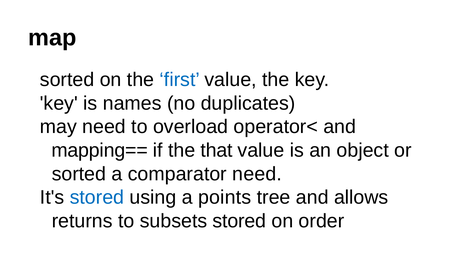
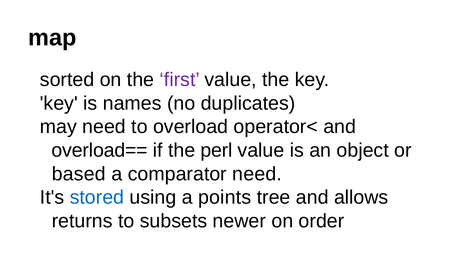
first colour: blue -> purple
mapping==: mapping== -> overload==
that: that -> perl
sorted at (79, 174): sorted -> based
subsets stored: stored -> newer
